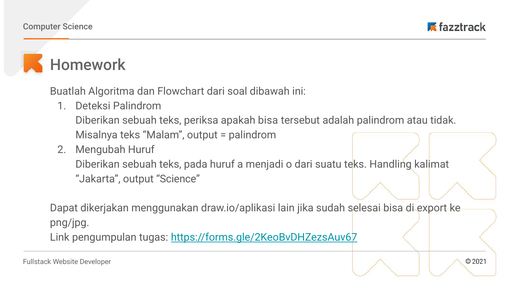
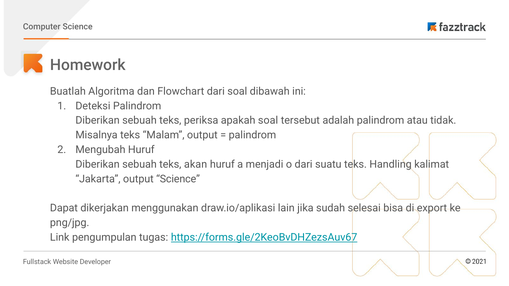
apakah bisa: bisa -> soal
pada: pada -> akan
